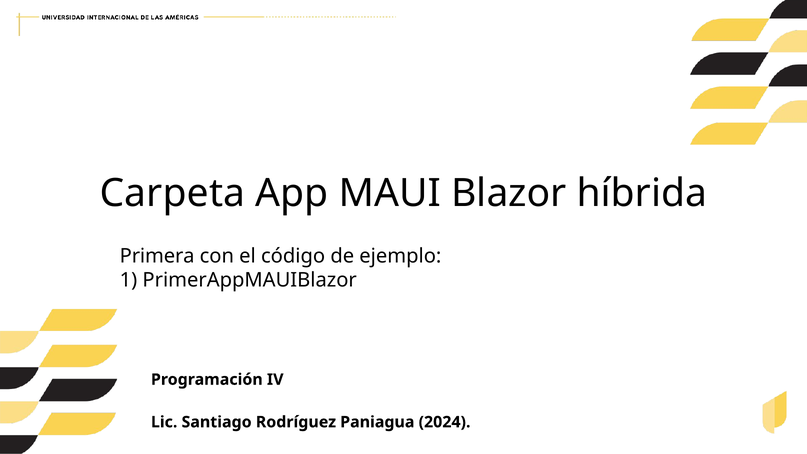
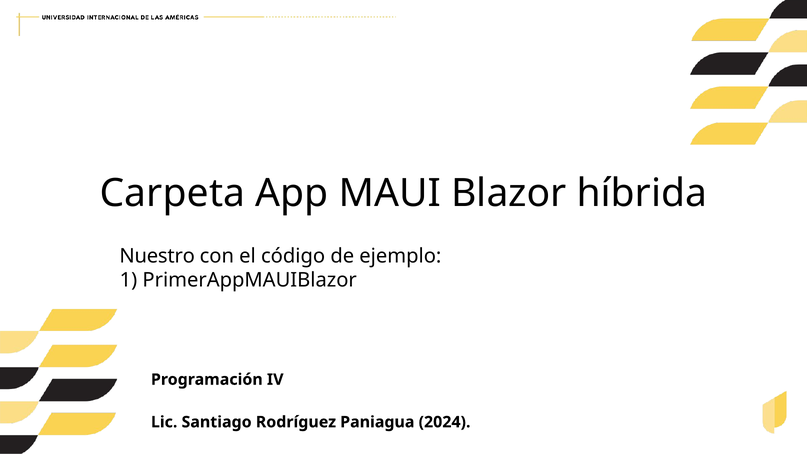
Primera: Primera -> Nuestro
